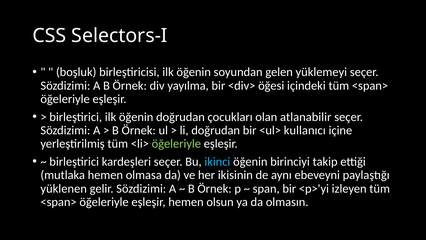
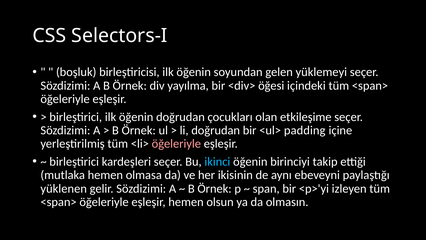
atlanabilir: atlanabilir -> etkileşime
kullanıcı: kullanıcı -> padding
öğeleriyle at (176, 144) colour: light green -> pink
